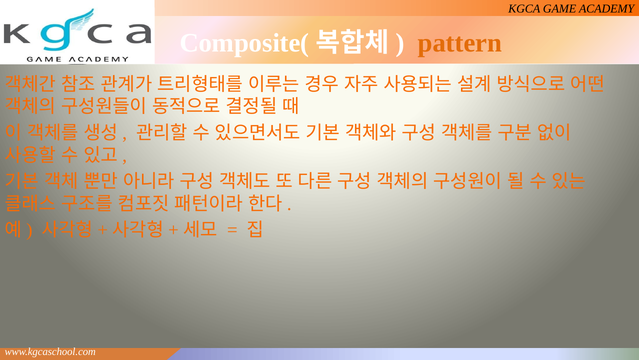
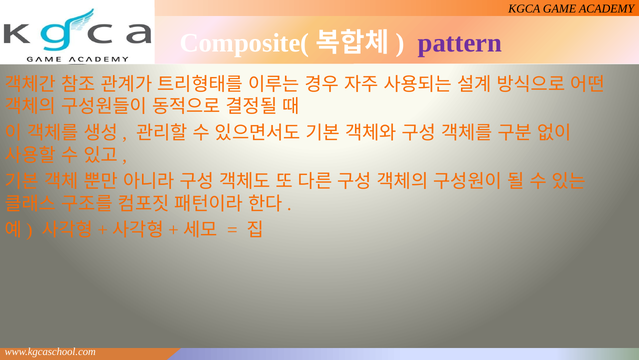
pattern colour: orange -> purple
